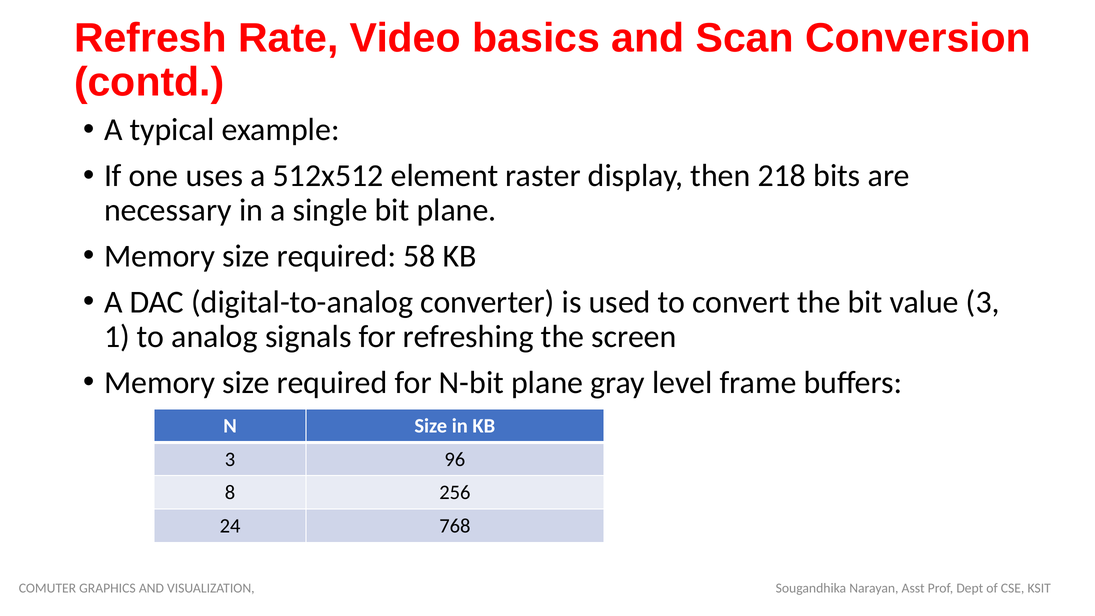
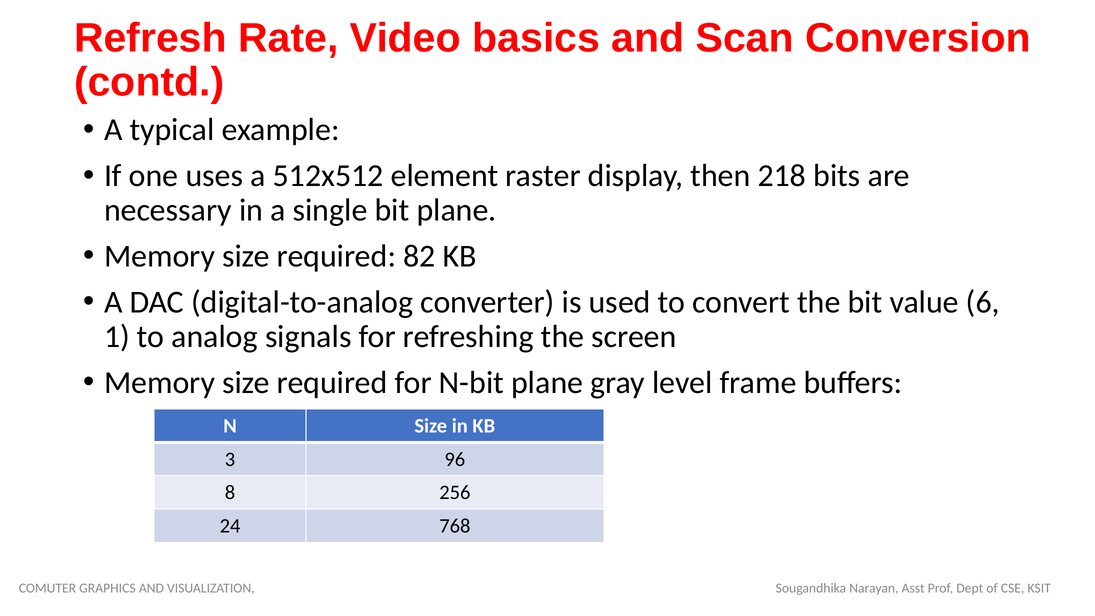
58: 58 -> 82
value 3: 3 -> 6
